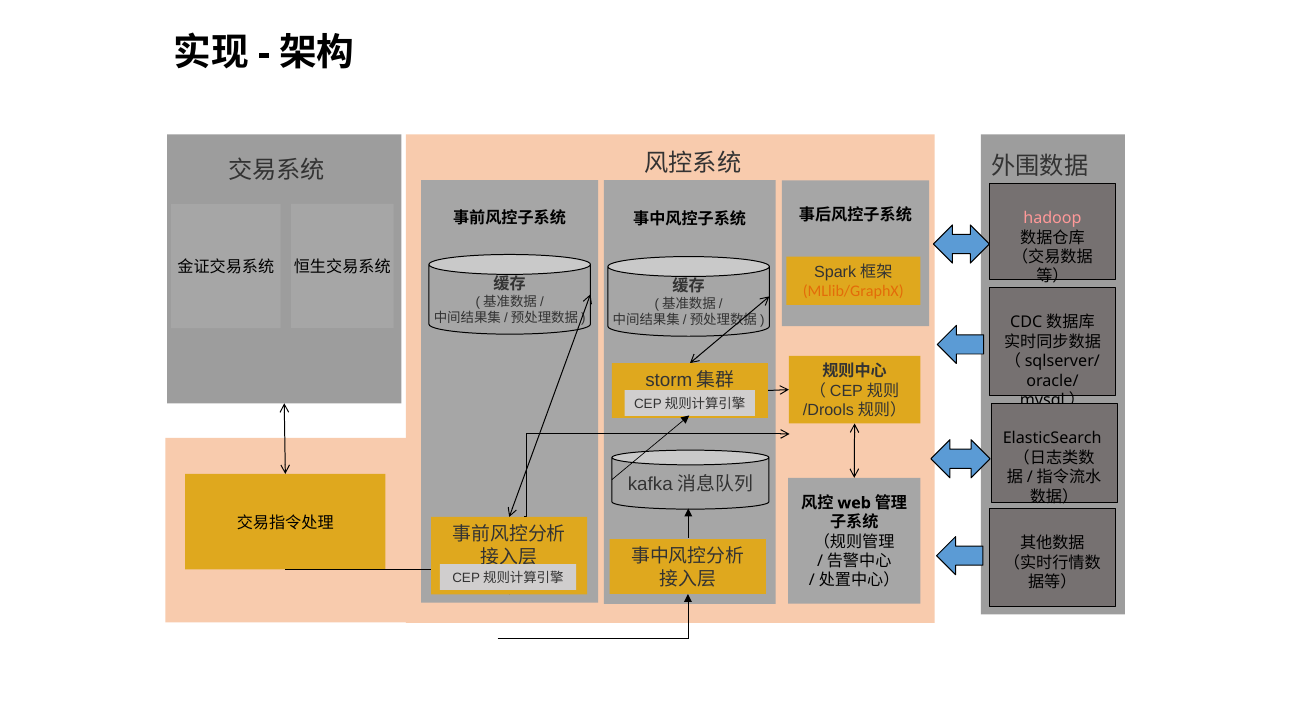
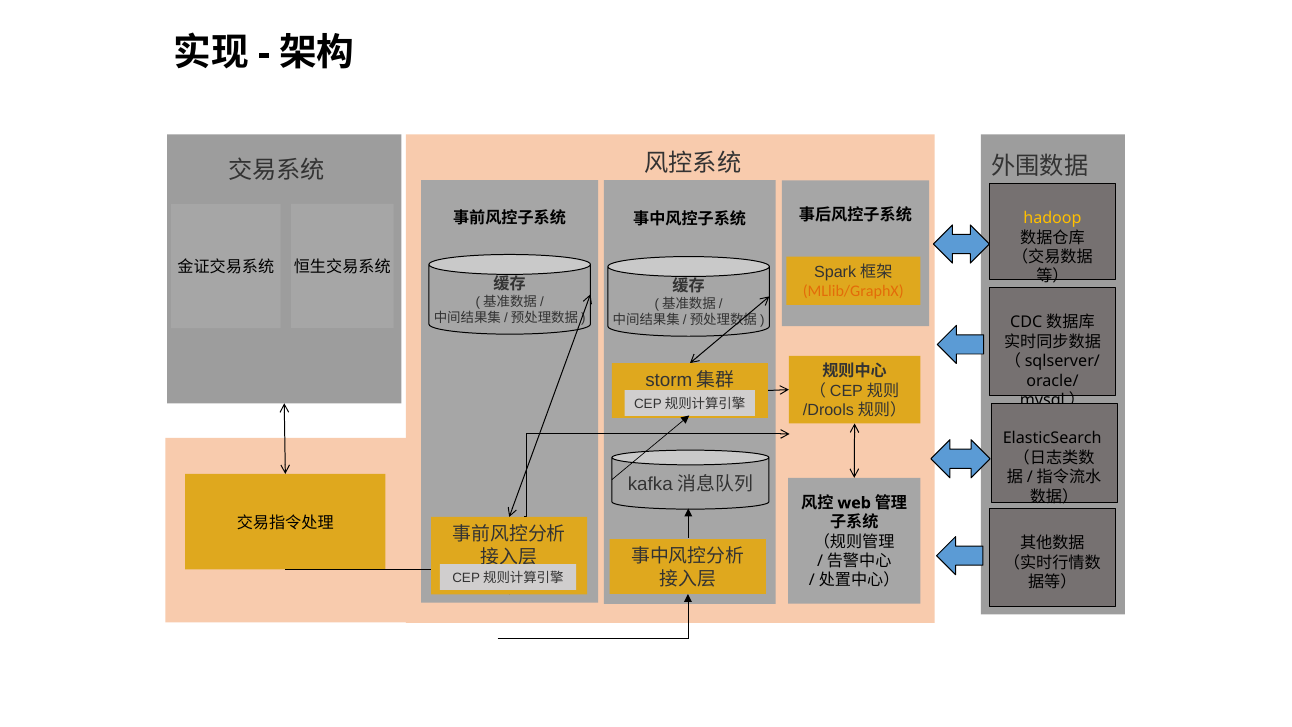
hadoop colour: pink -> yellow
